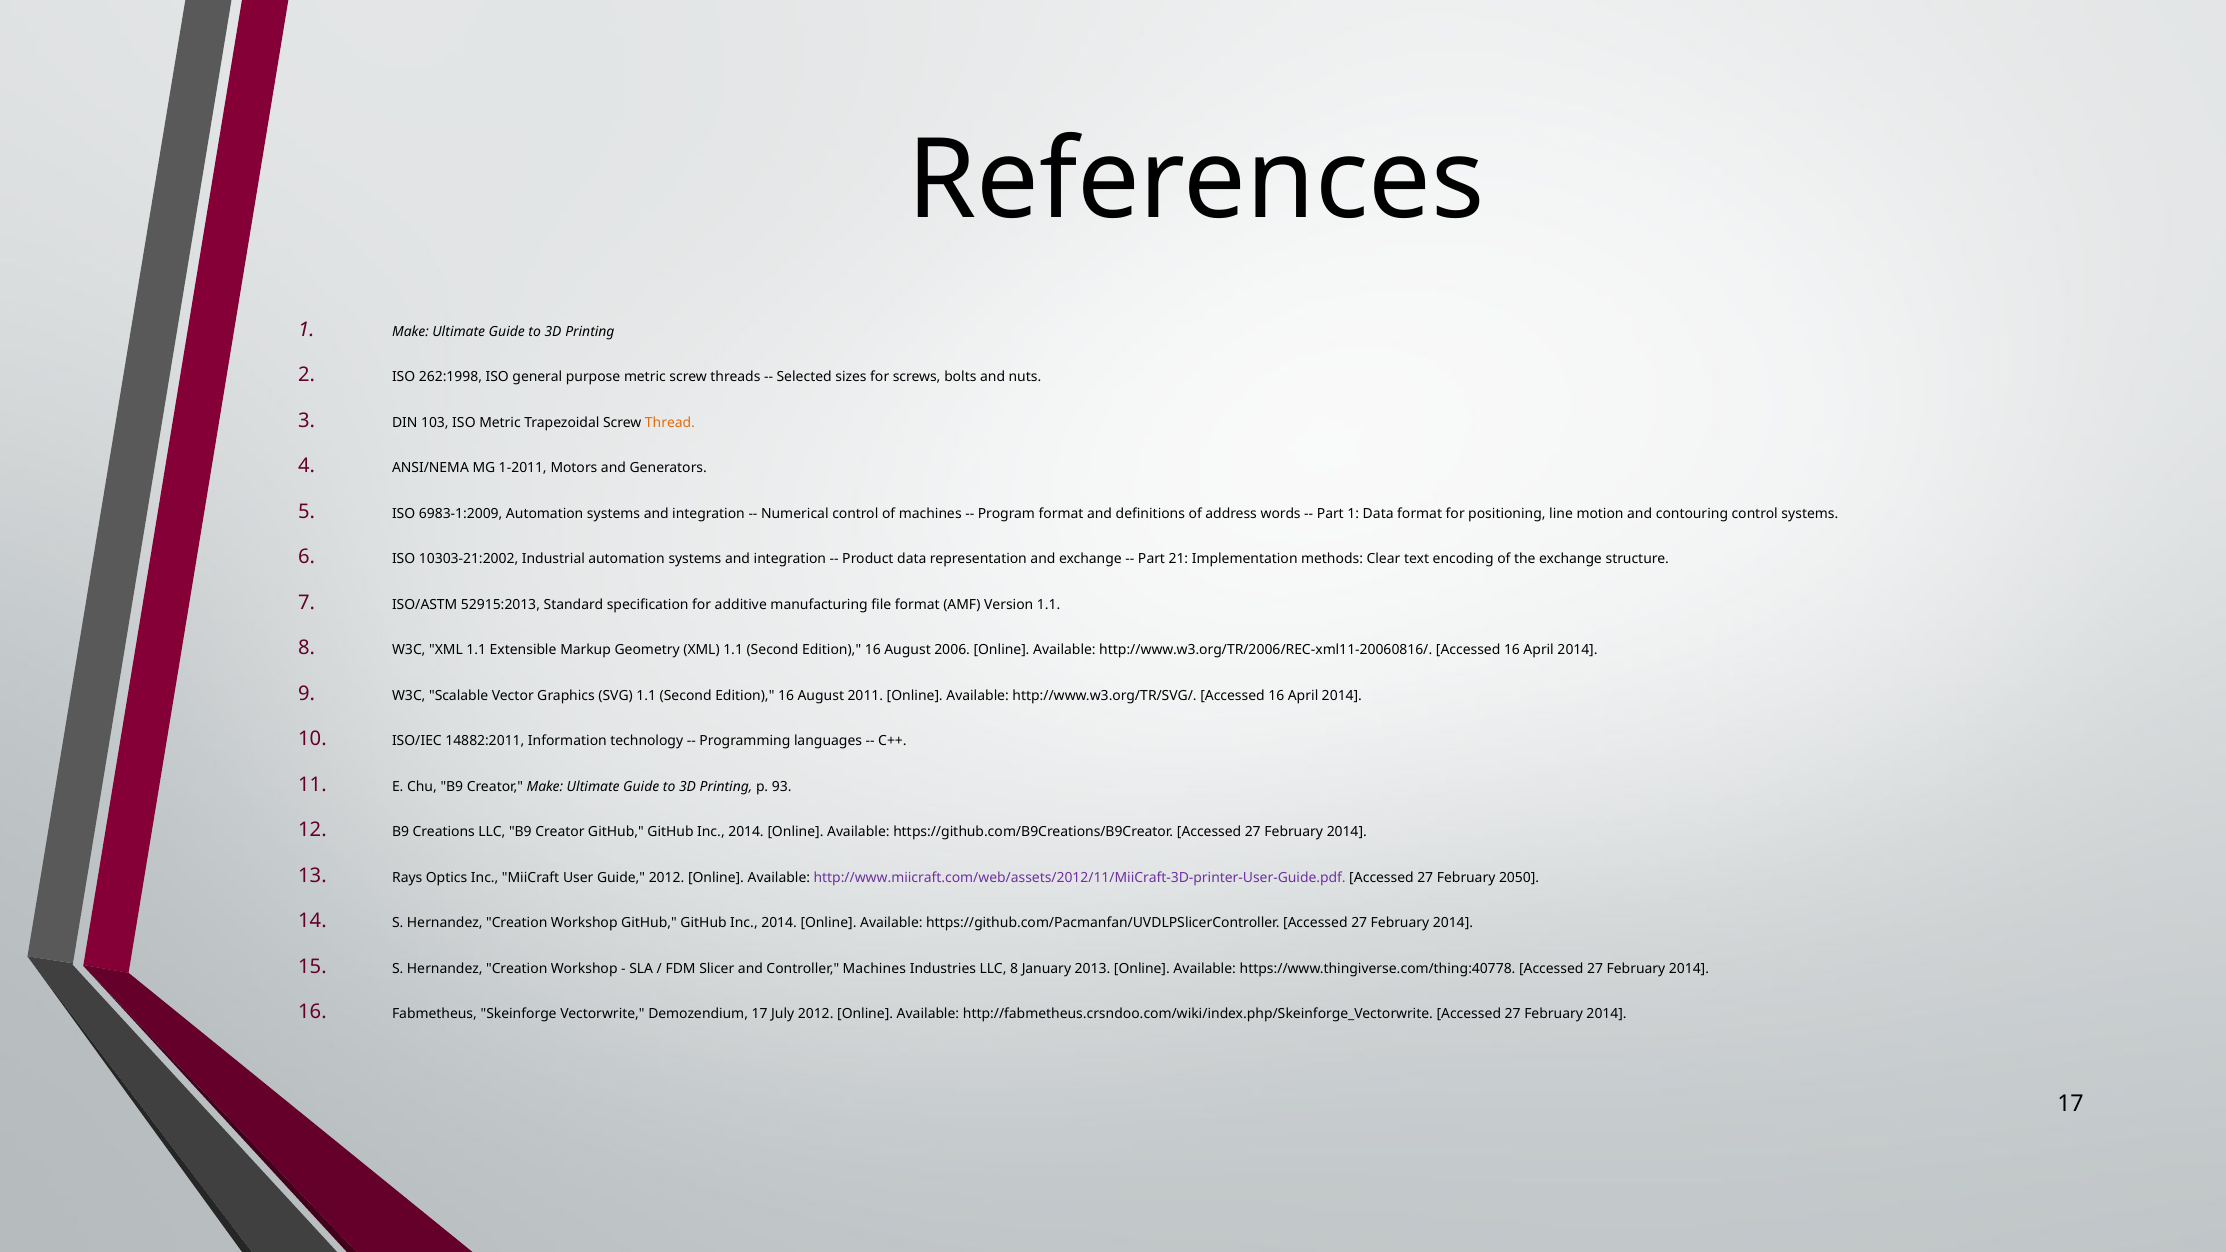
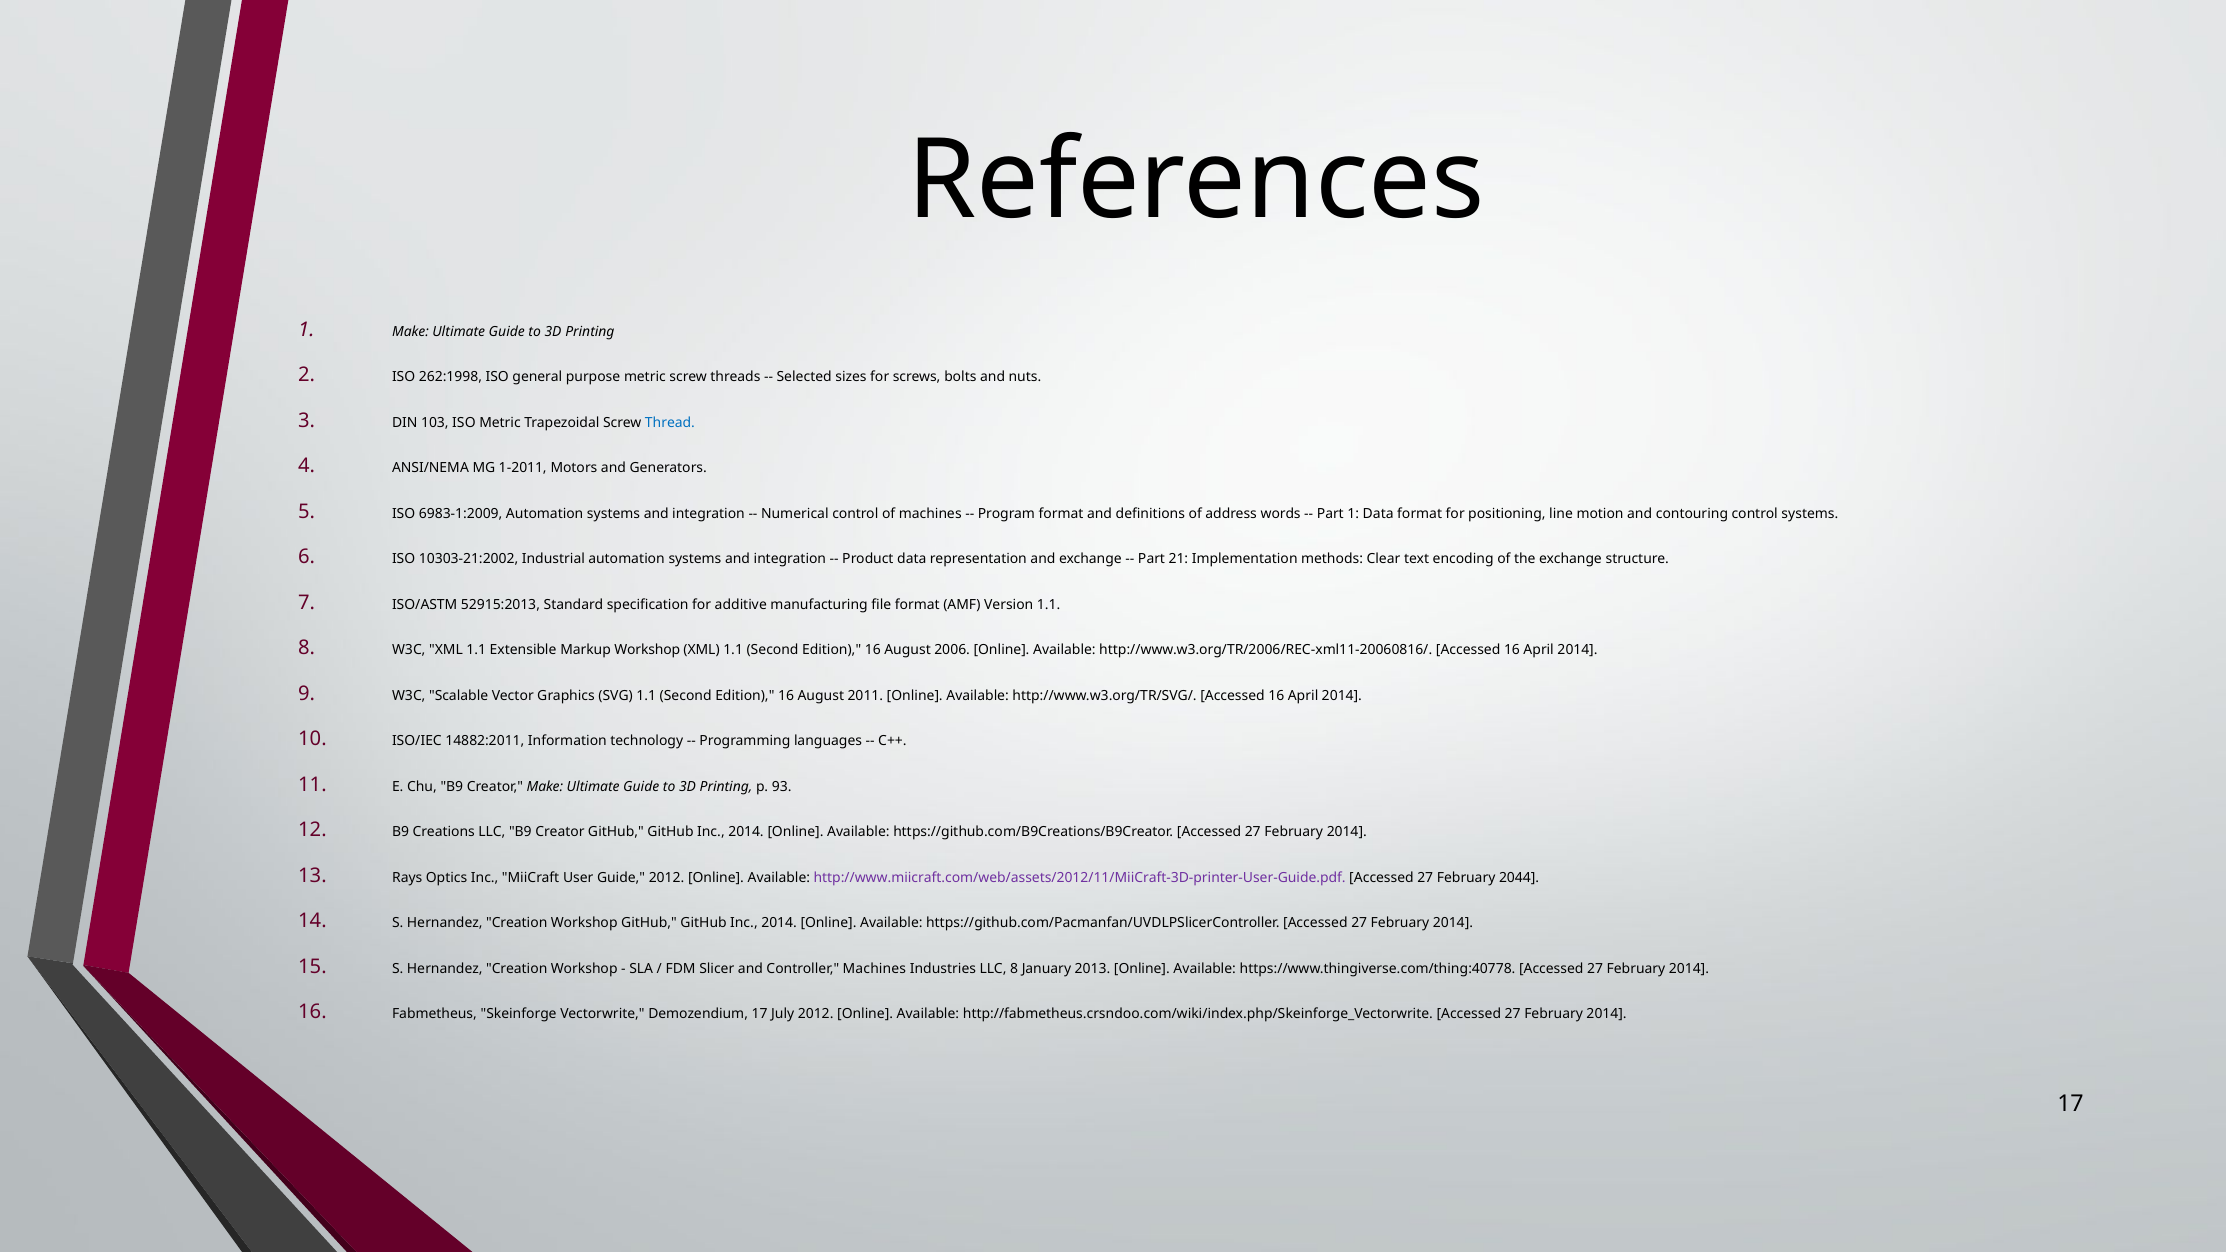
Thread colour: orange -> blue
Markup Geometry: Geometry -> Workshop
2050: 2050 -> 2044
